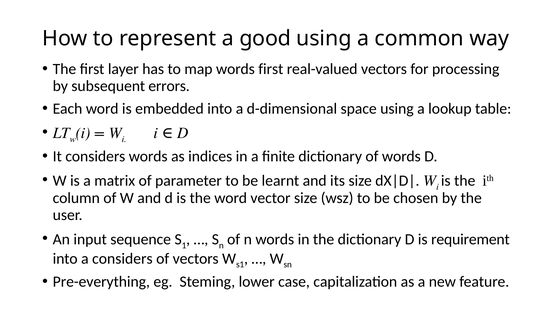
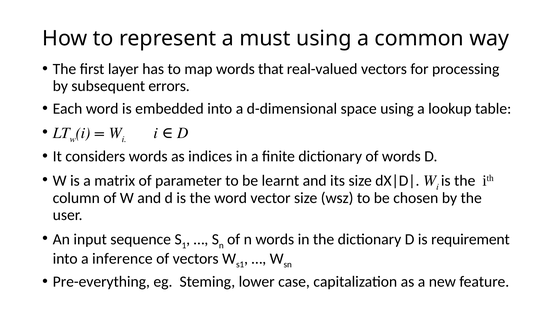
good: good -> must
words first: first -> that
a considers: considers -> inference
